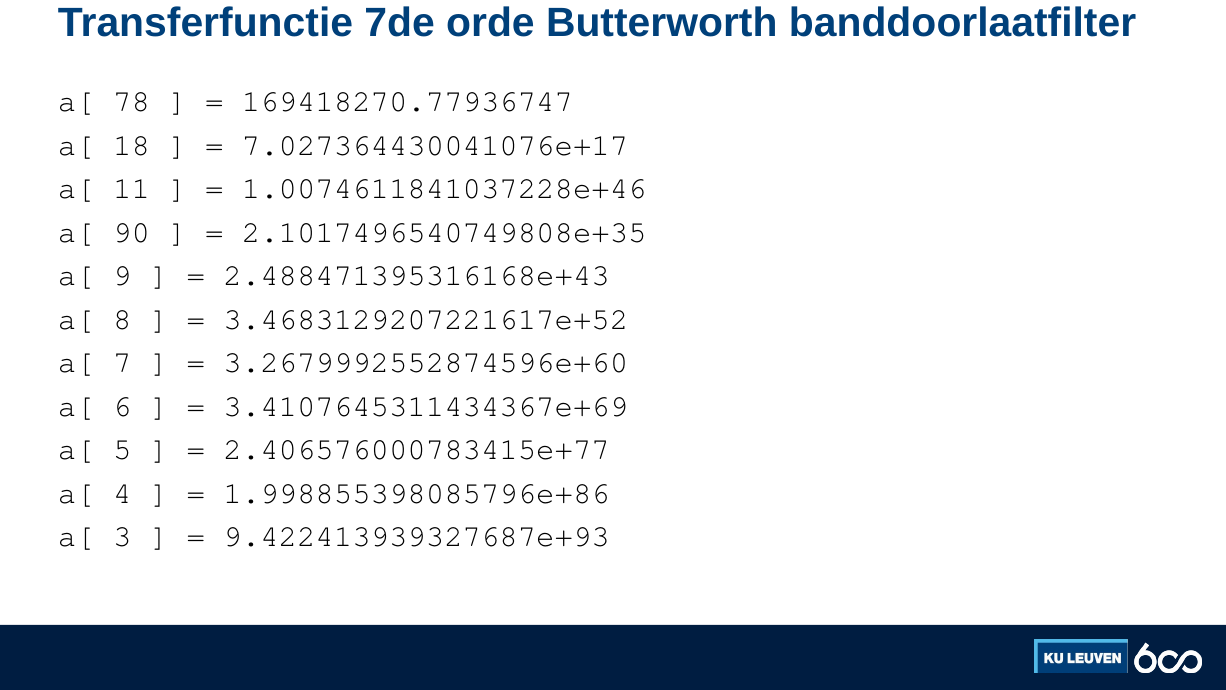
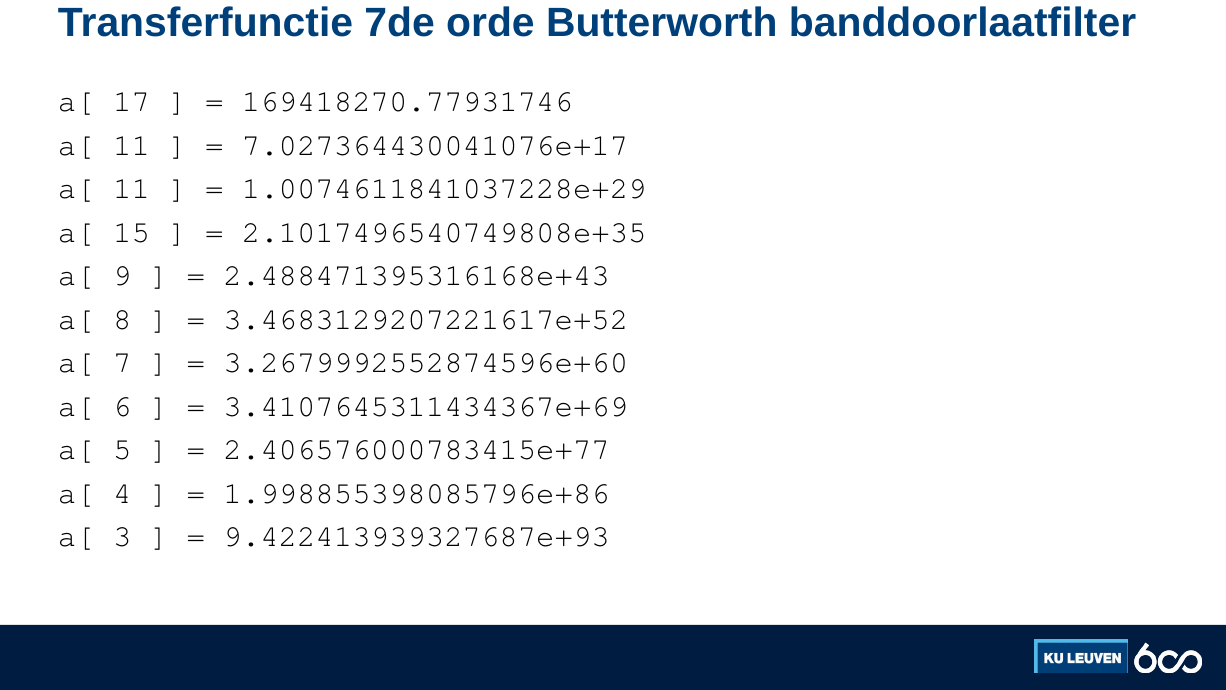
78: 78 -> 17
169418270.77936747: 169418270.77936747 -> 169418270.77931746
18 at (132, 145): 18 -> 11
1.0074611841037228e+46: 1.0074611841037228e+46 -> 1.0074611841037228e+29
90: 90 -> 15
